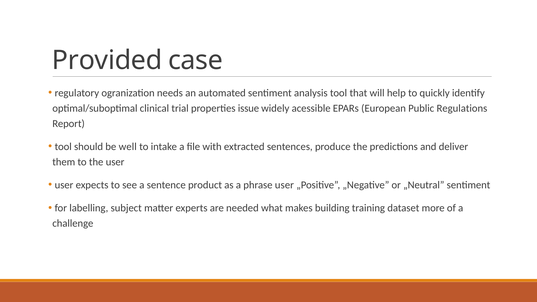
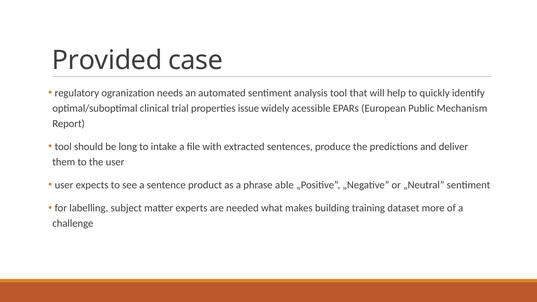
Regulations: Regulations -> Mechanism
well: well -> long
phrase user: user -> able
